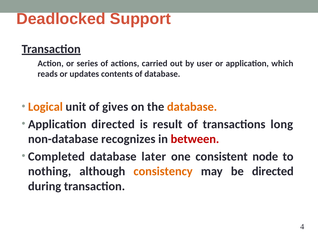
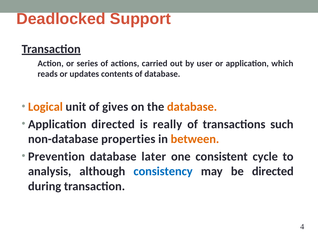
result: result -> really
long: long -> such
recognizes: recognizes -> properties
between colour: red -> orange
Completed: Completed -> Prevention
node: node -> cycle
nothing: nothing -> analysis
consistency colour: orange -> blue
